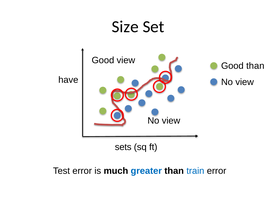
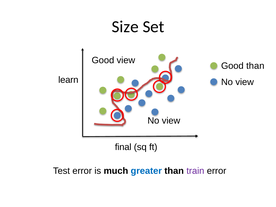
have: have -> learn
sets: sets -> final
train colour: blue -> purple
